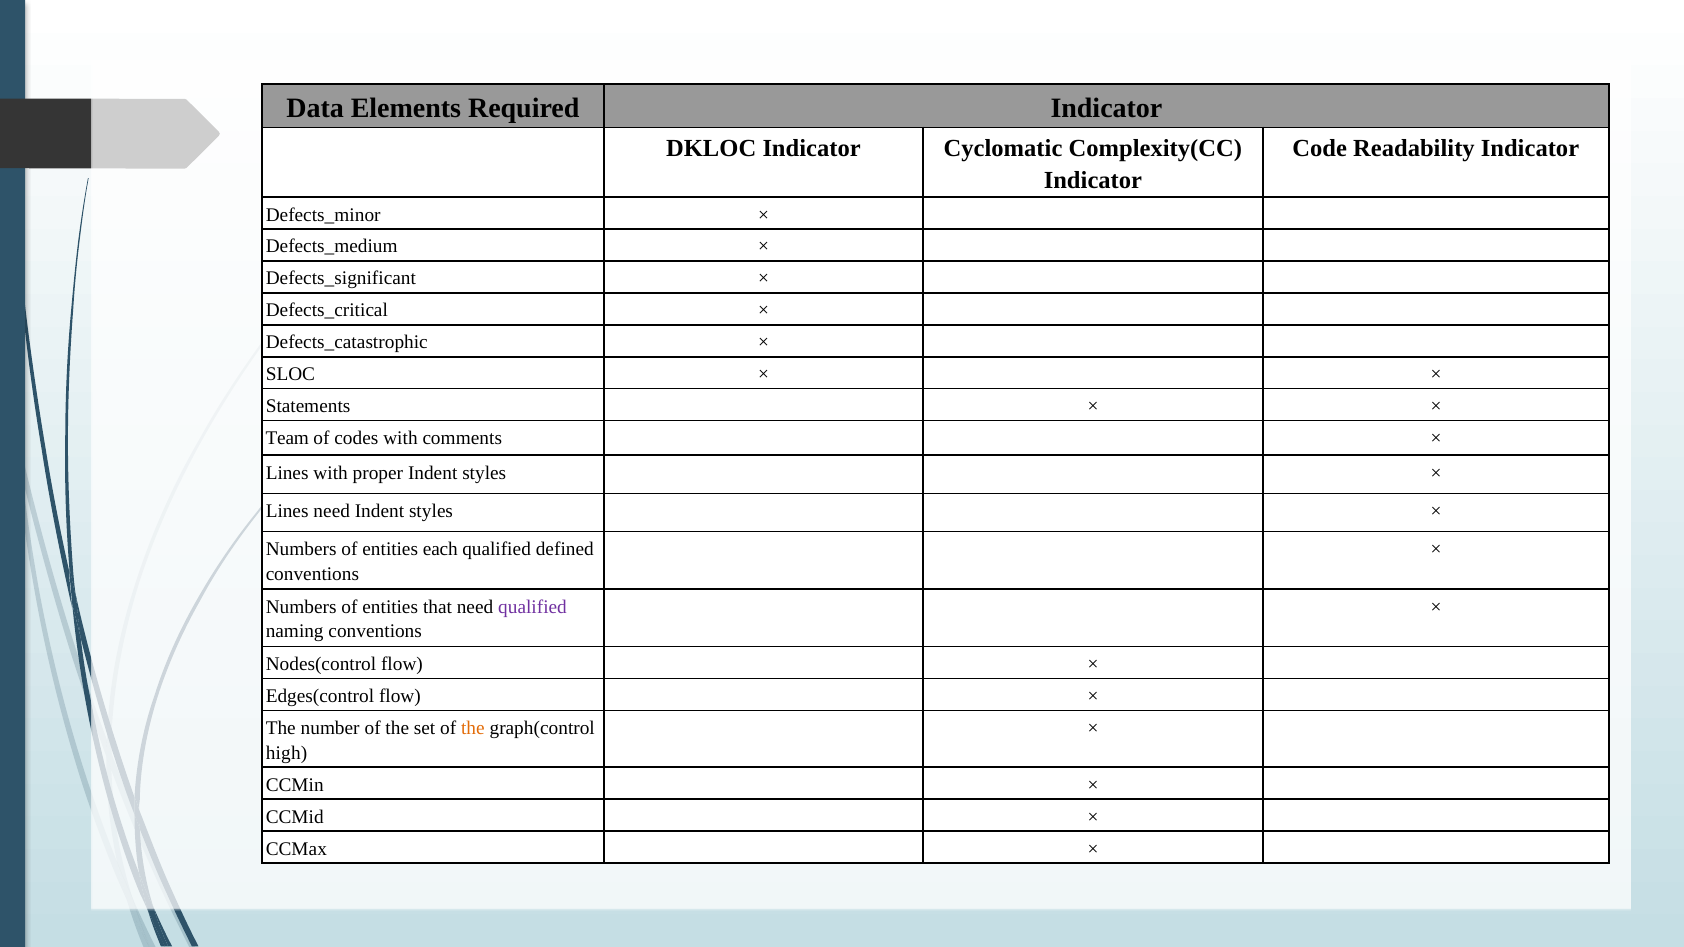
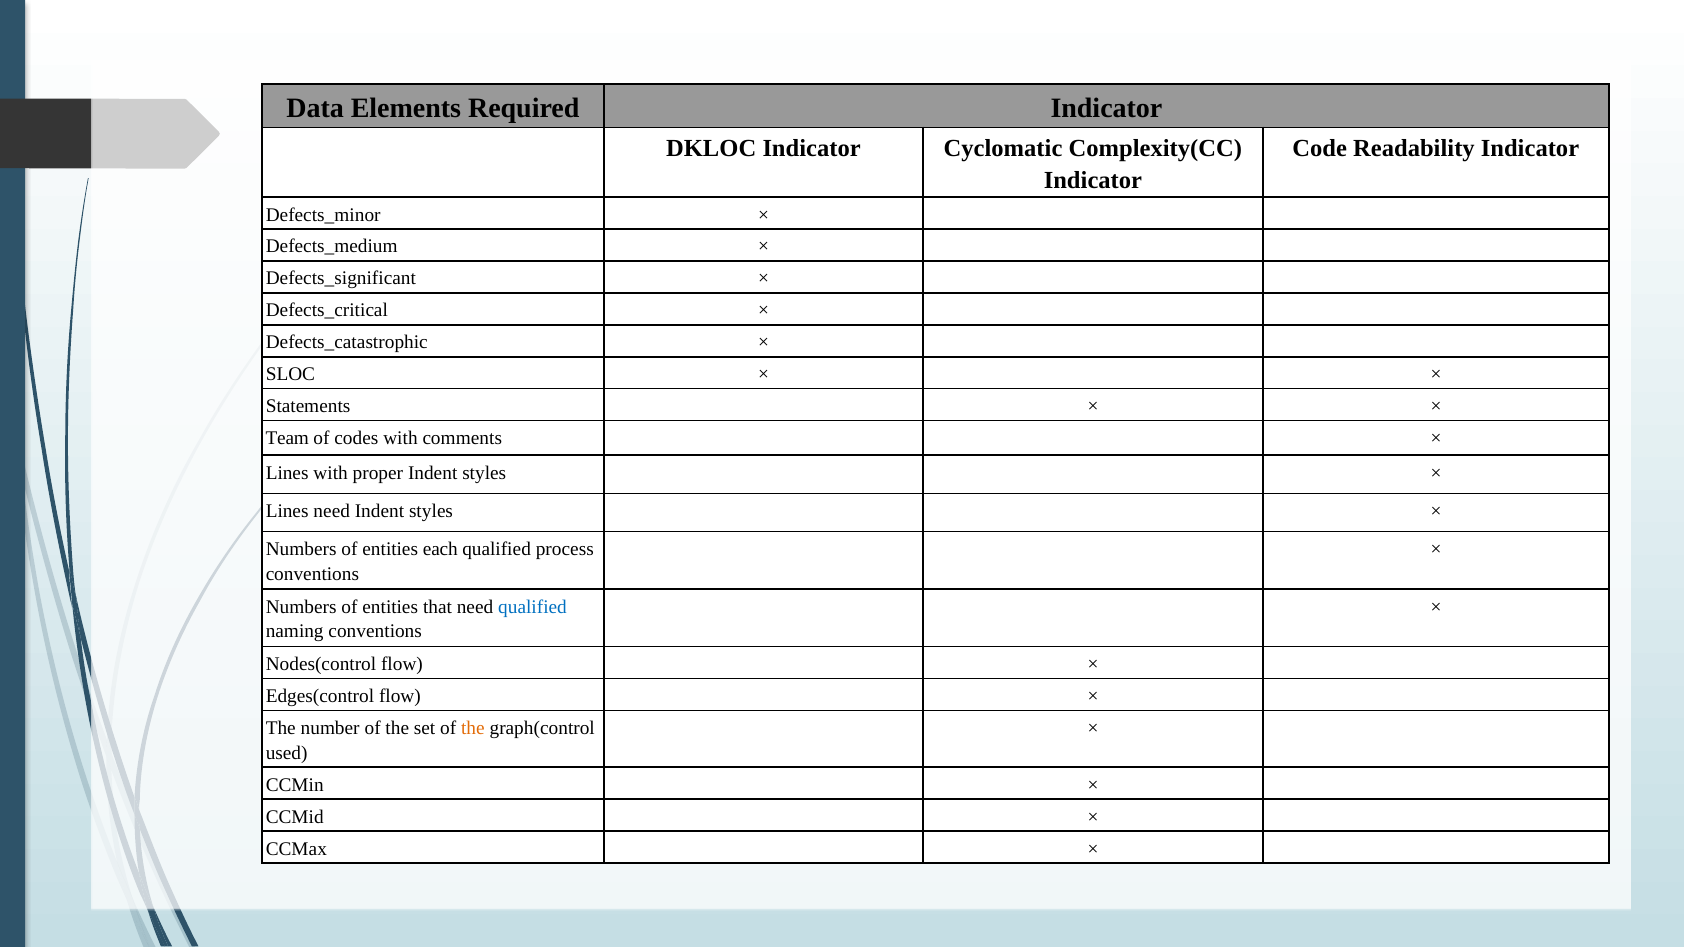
defined: defined -> process
qualified at (533, 607) colour: purple -> blue
high: high -> used
